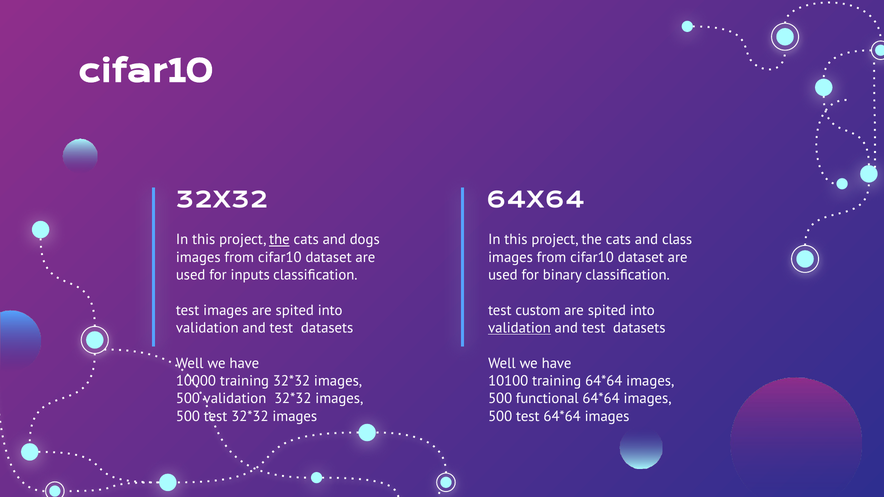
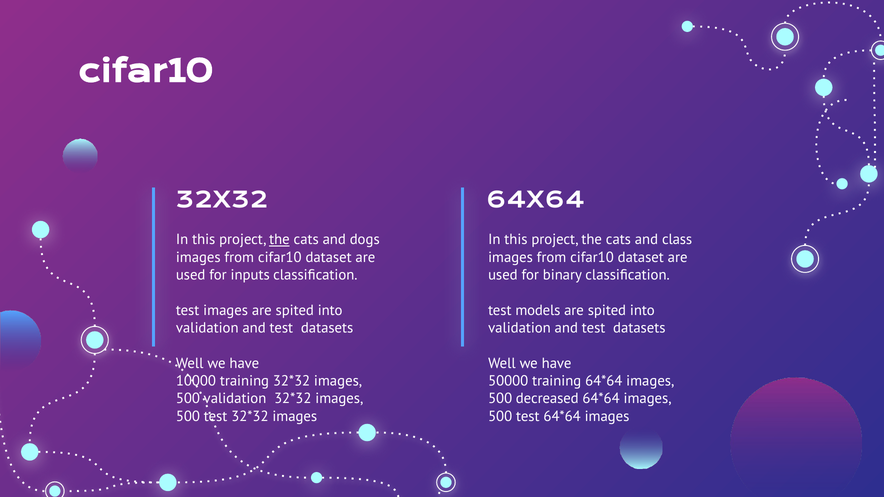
custom: custom -> models
validation at (519, 328) underline: present -> none
10100: 10100 -> 50000
functional: functional -> decreased
